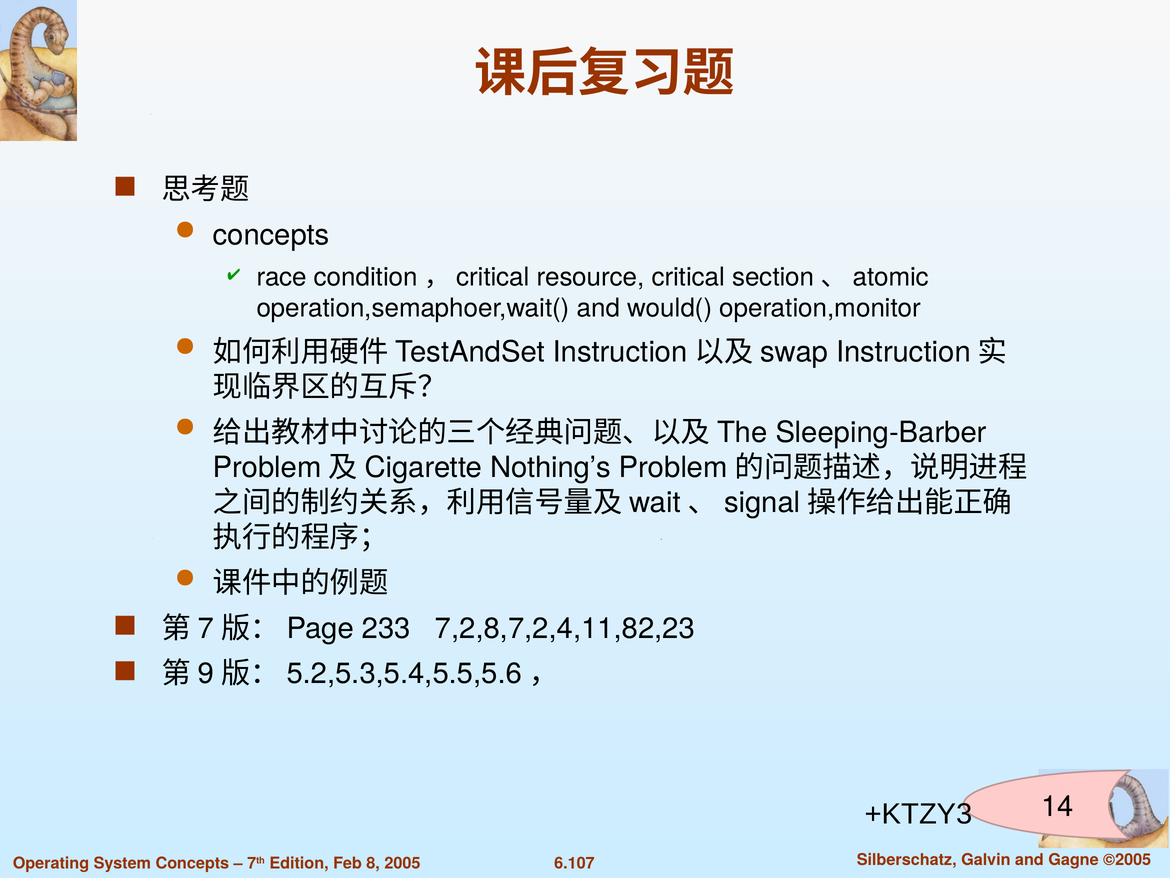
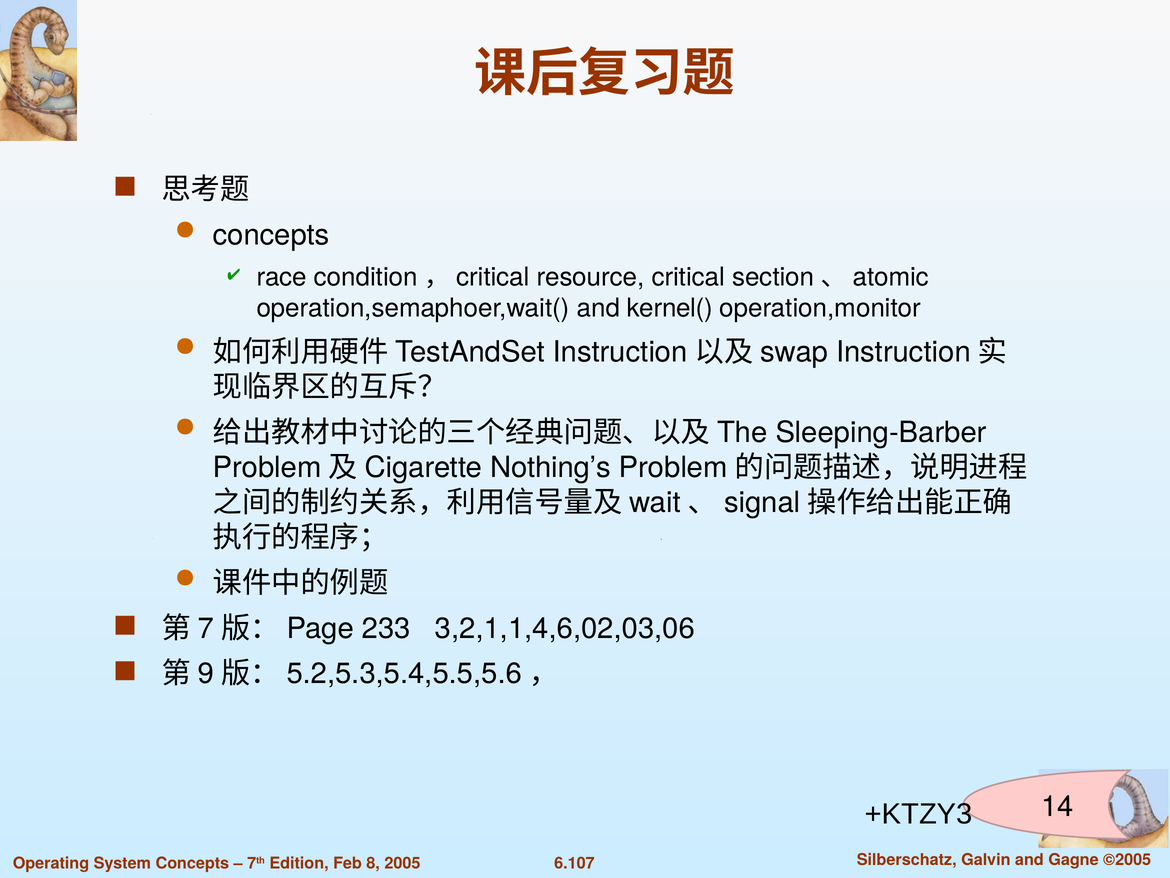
would(: would( -> kernel(
7,2,8,7,2,4,11,82,23: 7,2,8,7,2,4,11,82,23 -> 3,2,1,1,4,6,02,03,06
